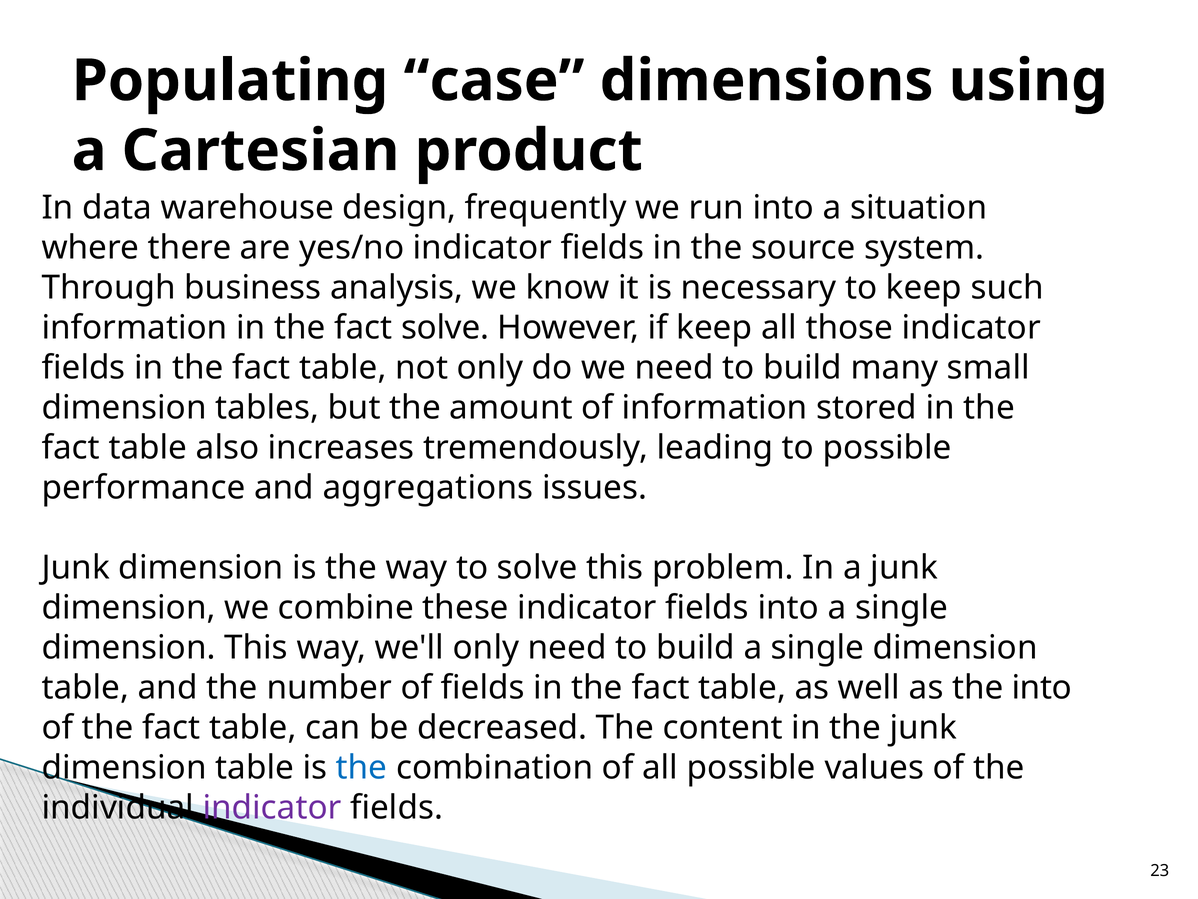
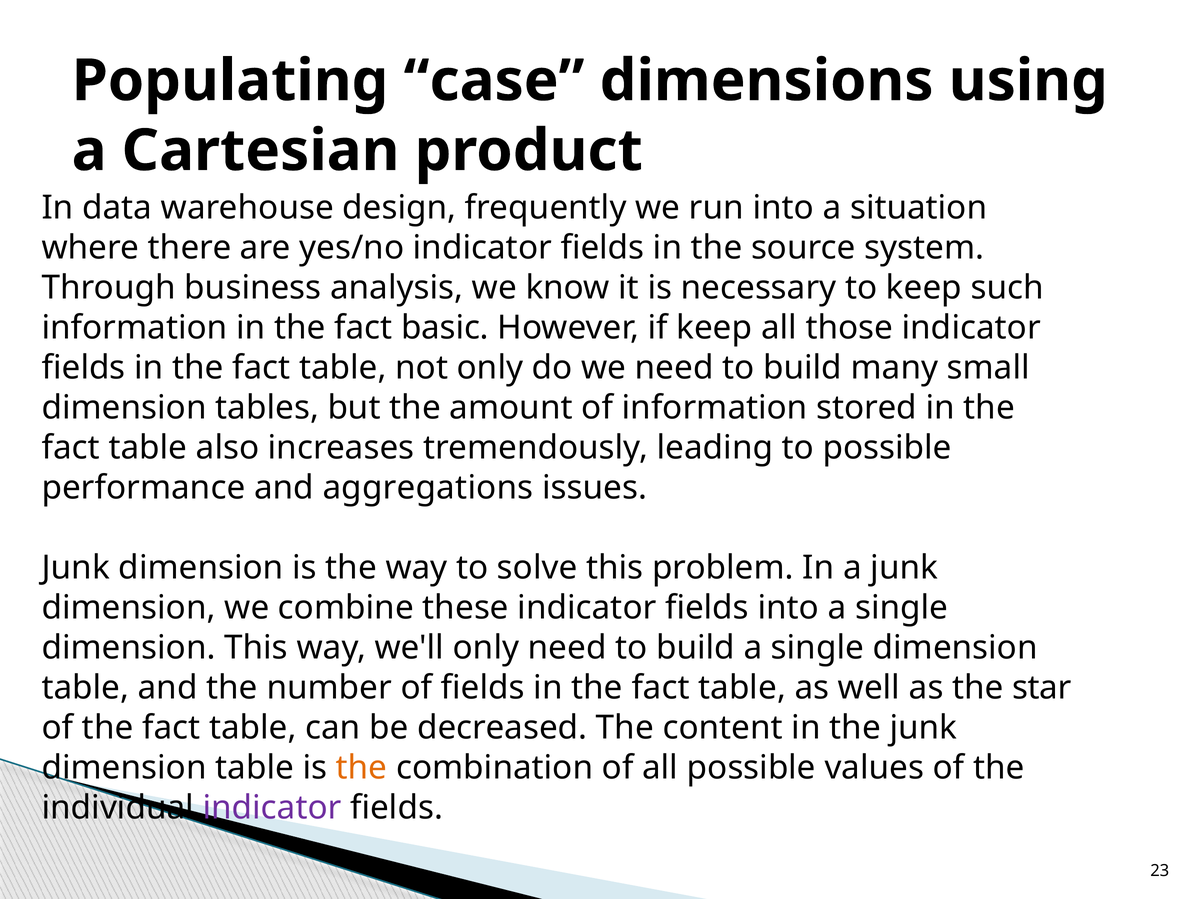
fact solve: solve -> basic
the into: into -> star
the at (362, 767) colour: blue -> orange
